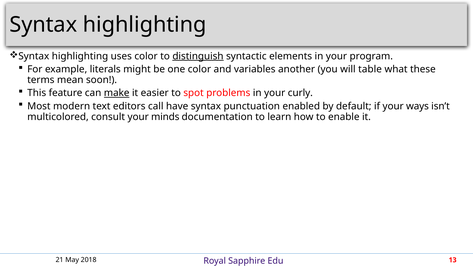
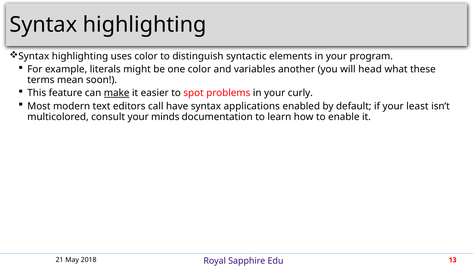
distinguish underline: present -> none
table: table -> head
punctuation: punctuation -> applications
ways: ways -> least
